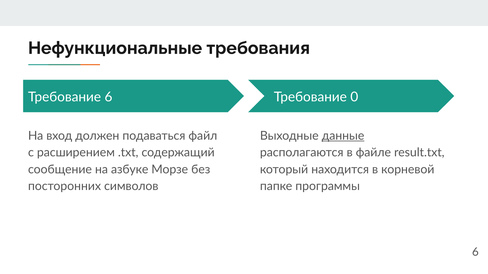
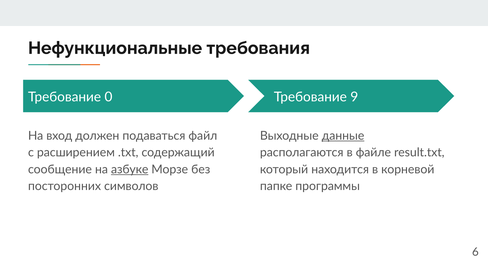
Требование 6: 6 -> 0
0: 0 -> 9
азбуке underline: none -> present
